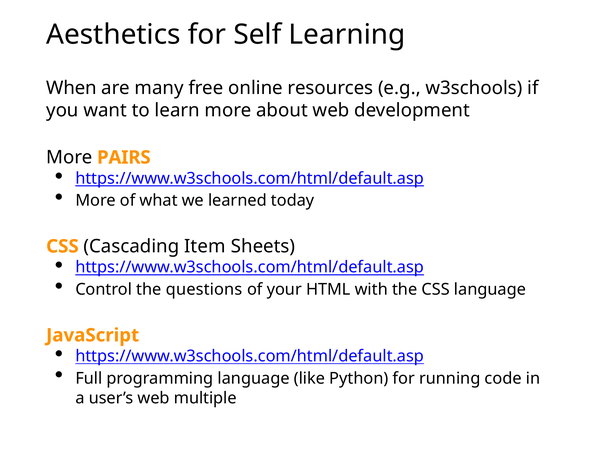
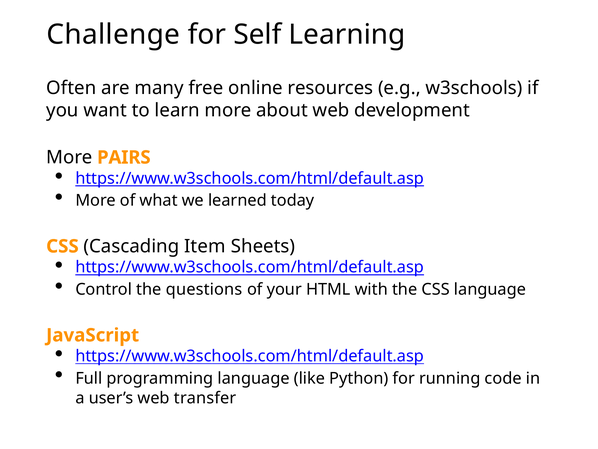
Aesthetics: Aesthetics -> Challenge
When: When -> Often
multiple: multiple -> transfer
